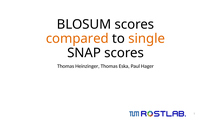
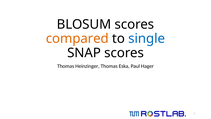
single colour: orange -> blue
